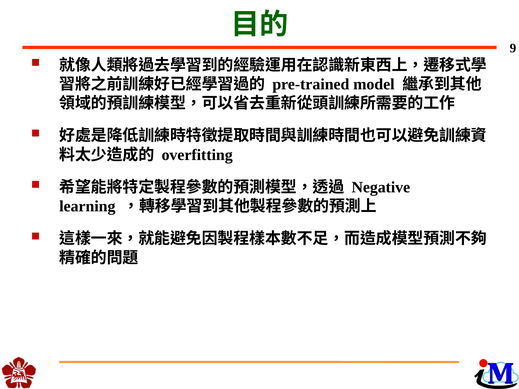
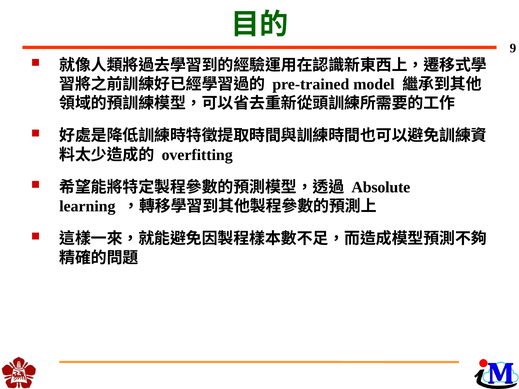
Negative: Negative -> Absolute
